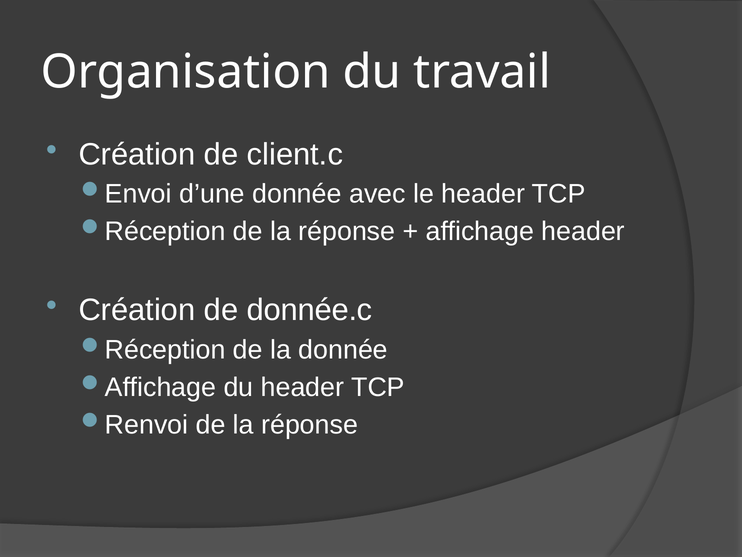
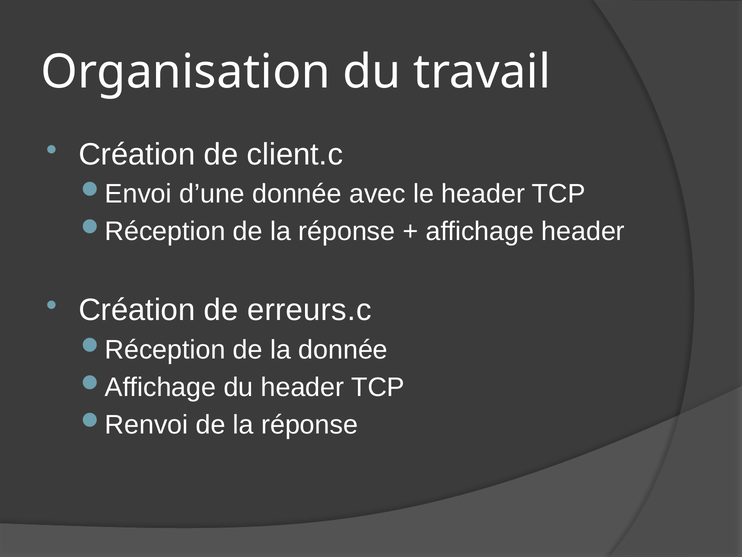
donnée.c: donnée.c -> erreurs.c
